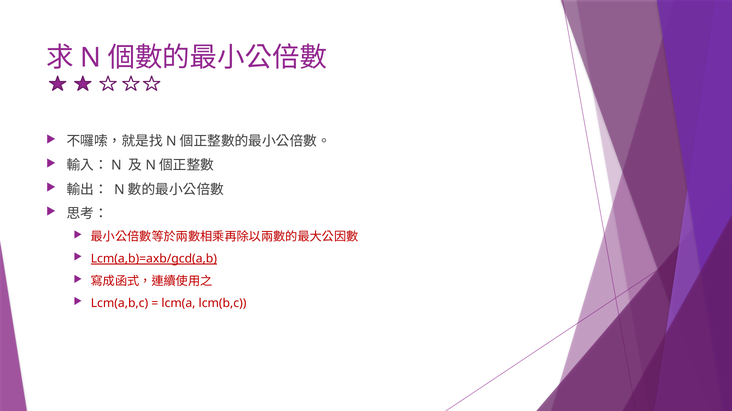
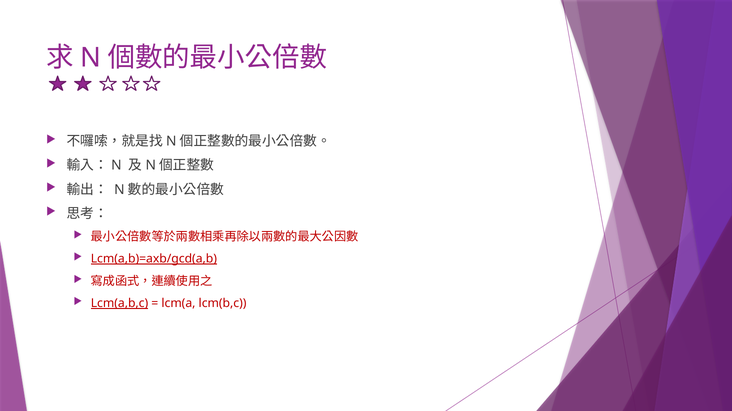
Lcm(a,b,c underline: none -> present
